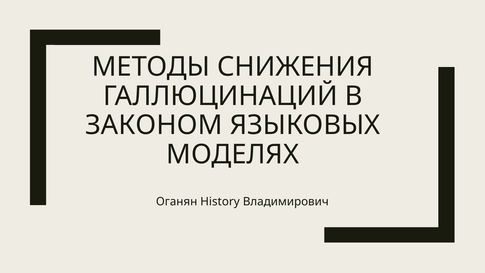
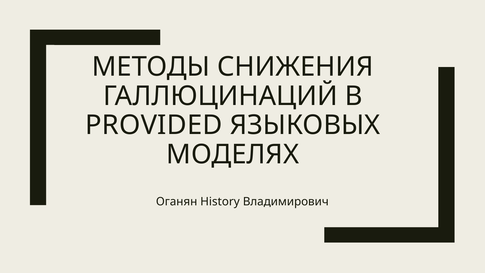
ЗАКОНОМ: ЗАКОНОМ -> PROVIDED
